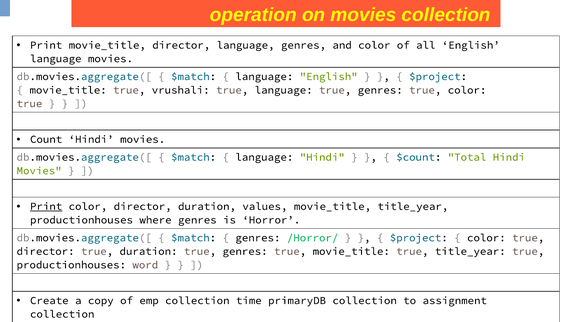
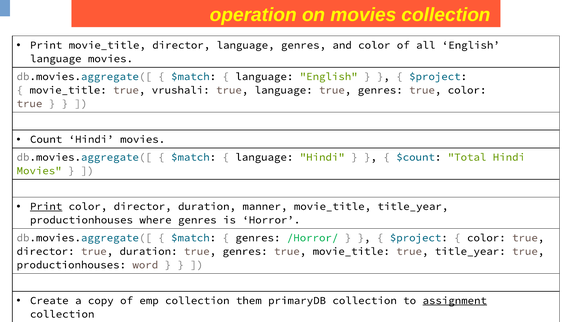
values: values -> manner
time: time -> them
assignment at (455, 300) underline: none -> present
